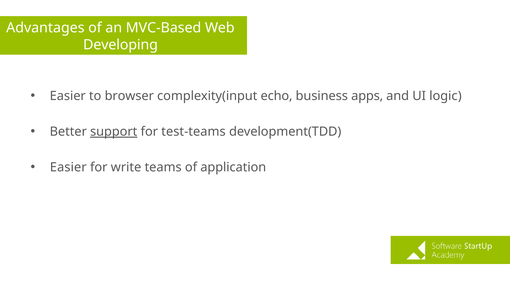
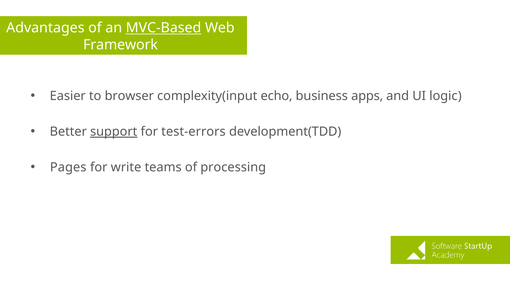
MVC-Based underline: none -> present
Developing: Developing -> Framework
test-teams: test-teams -> test-errors
Easier at (68, 167): Easier -> Pages
application: application -> processing
